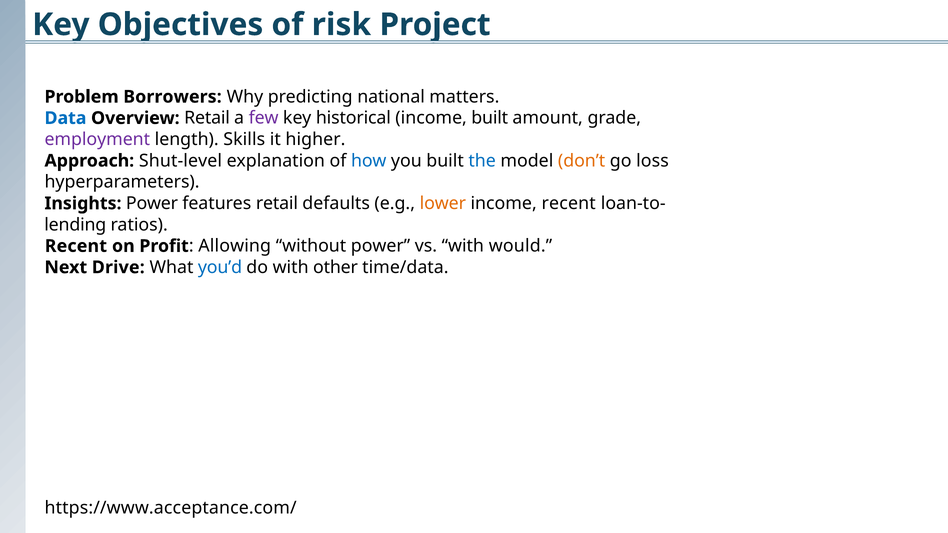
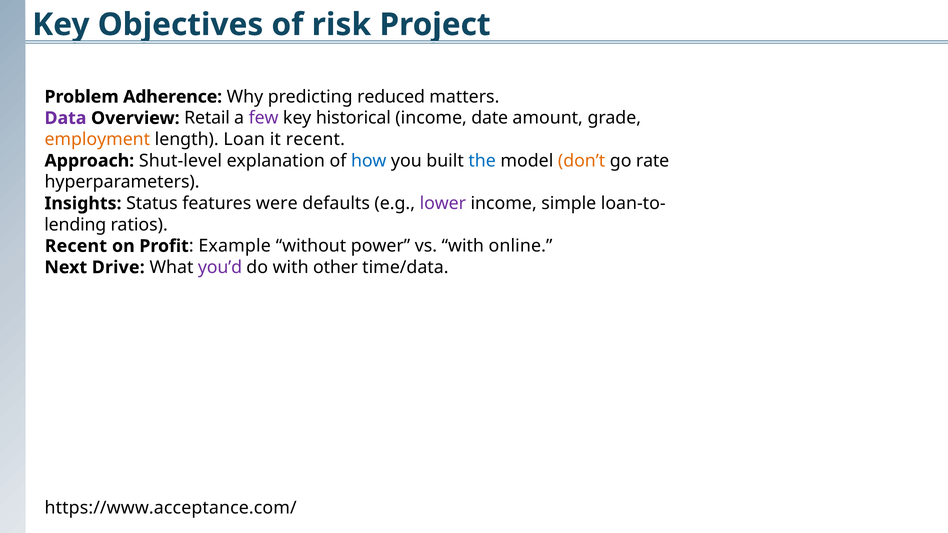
Borrowers: Borrowers -> Adherence
national: national -> reduced
Data colour: blue -> purple
income built: built -> date
employment colour: purple -> orange
Skills: Skills -> Loan
it higher: higher -> recent
loss: loss -> rate
Insights Power: Power -> Status
features retail: retail -> were
lower colour: orange -> purple
income recent: recent -> simple
Allowing: Allowing -> Example
would: would -> online
you’d colour: blue -> purple
